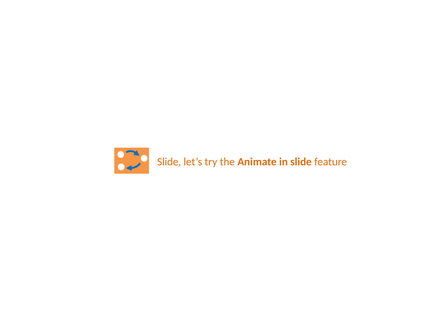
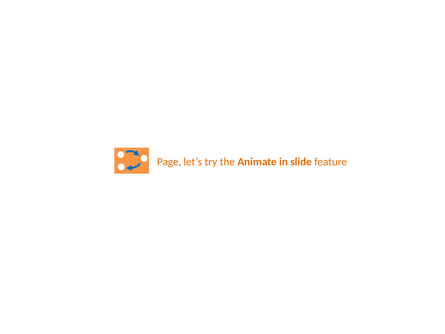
Slide at (169, 162): Slide -> Page
